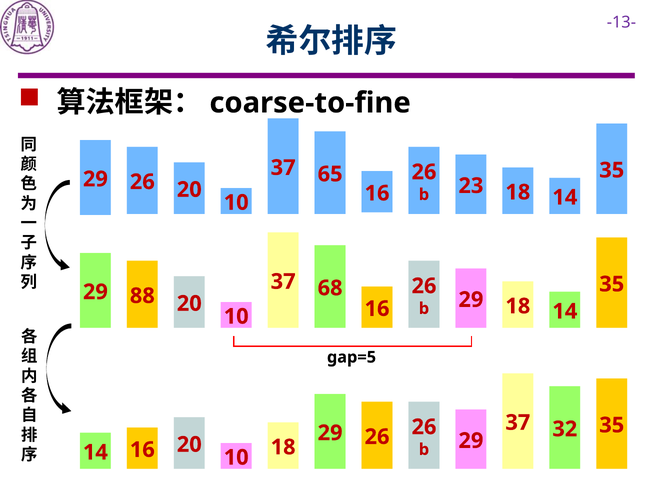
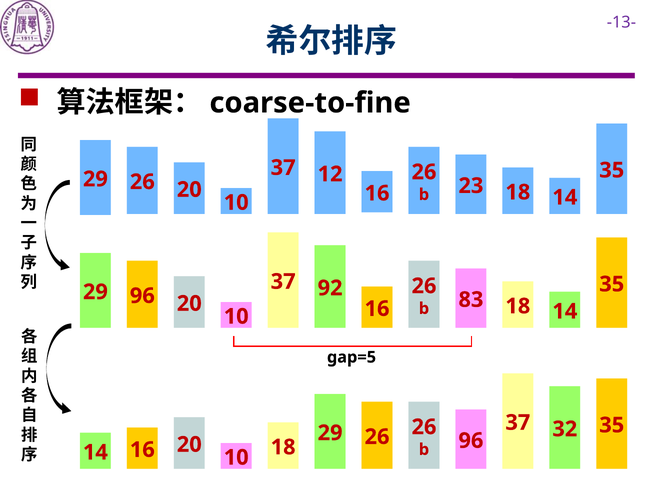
65: 65 -> 12
68: 68 -> 92
29 88: 88 -> 96
29 at (471, 299): 29 -> 83
29 at (471, 440): 29 -> 96
